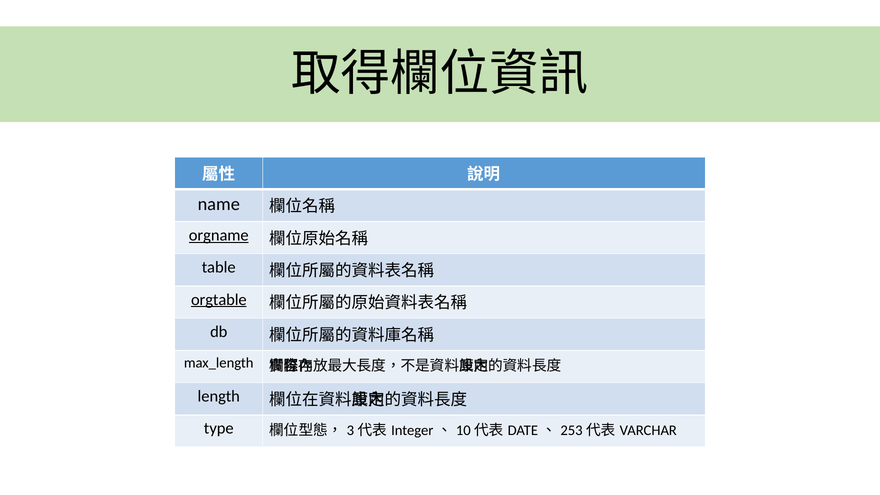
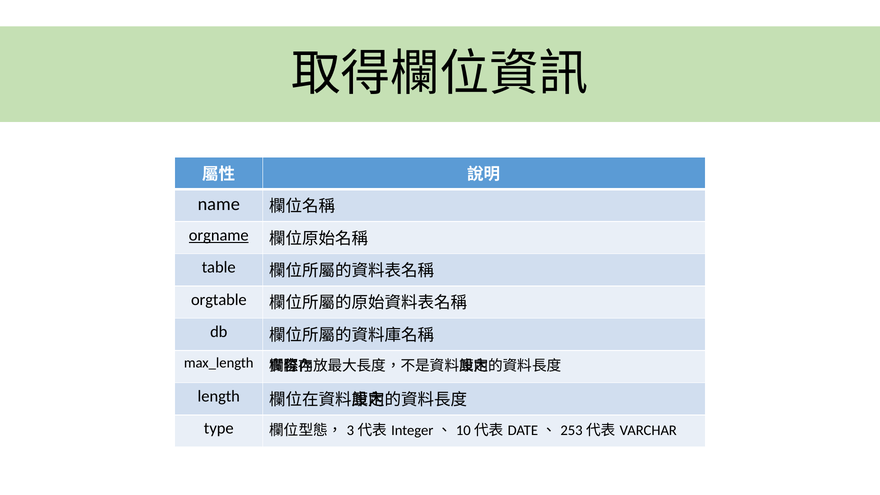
orgtable underline: present -> none
